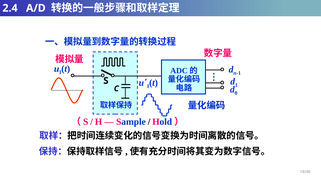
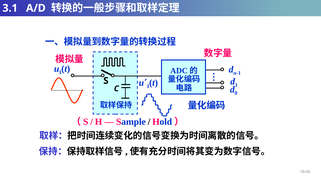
2.4: 2.4 -> 3.1
